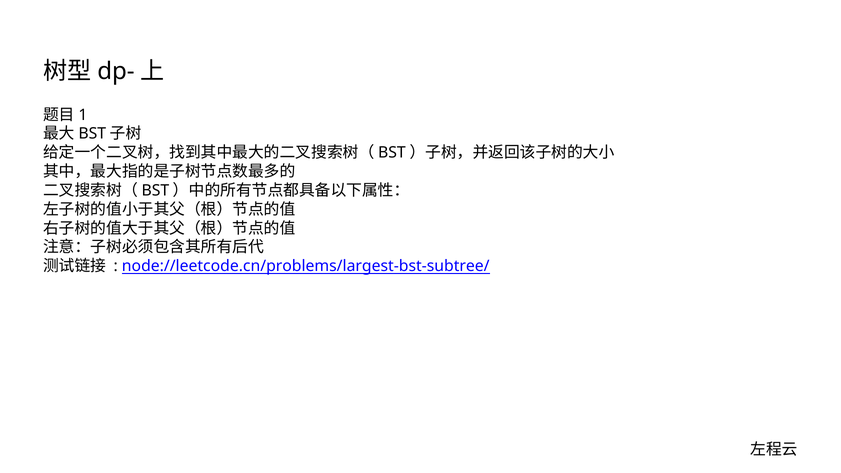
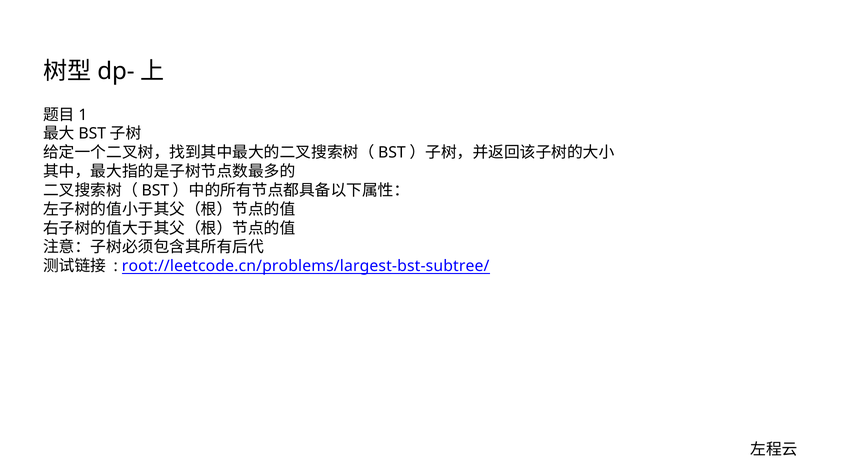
node://leetcode.cn/problems/largest-bst-subtree/: node://leetcode.cn/problems/largest-bst-subtree/ -> root://leetcode.cn/problems/largest-bst-subtree/
